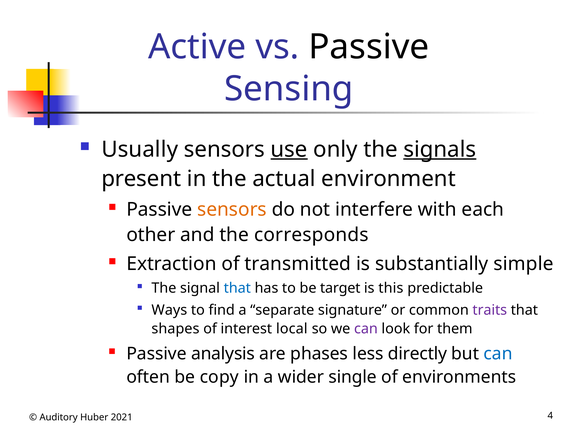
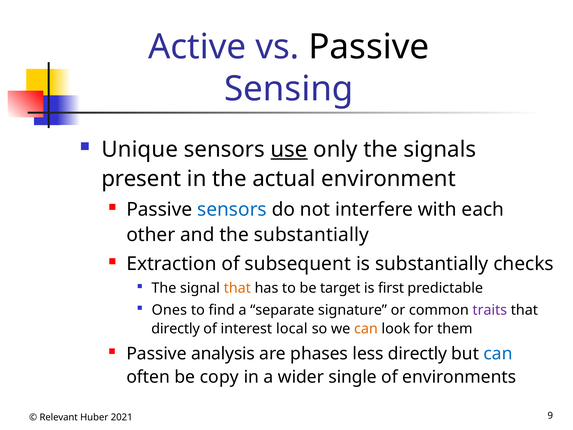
Usually: Usually -> Unique
signals underline: present -> none
sensors at (232, 210) colour: orange -> blue
the corresponds: corresponds -> substantially
transmitted: transmitted -> subsequent
simple: simple -> checks
that at (237, 288) colour: blue -> orange
this: this -> first
Ways: Ways -> Ones
shapes at (175, 329): shapes -> directly
can at (366, 329) colour: purple -> orange
Auditory: Auditory -> Relevant
4: 4 -> 9
